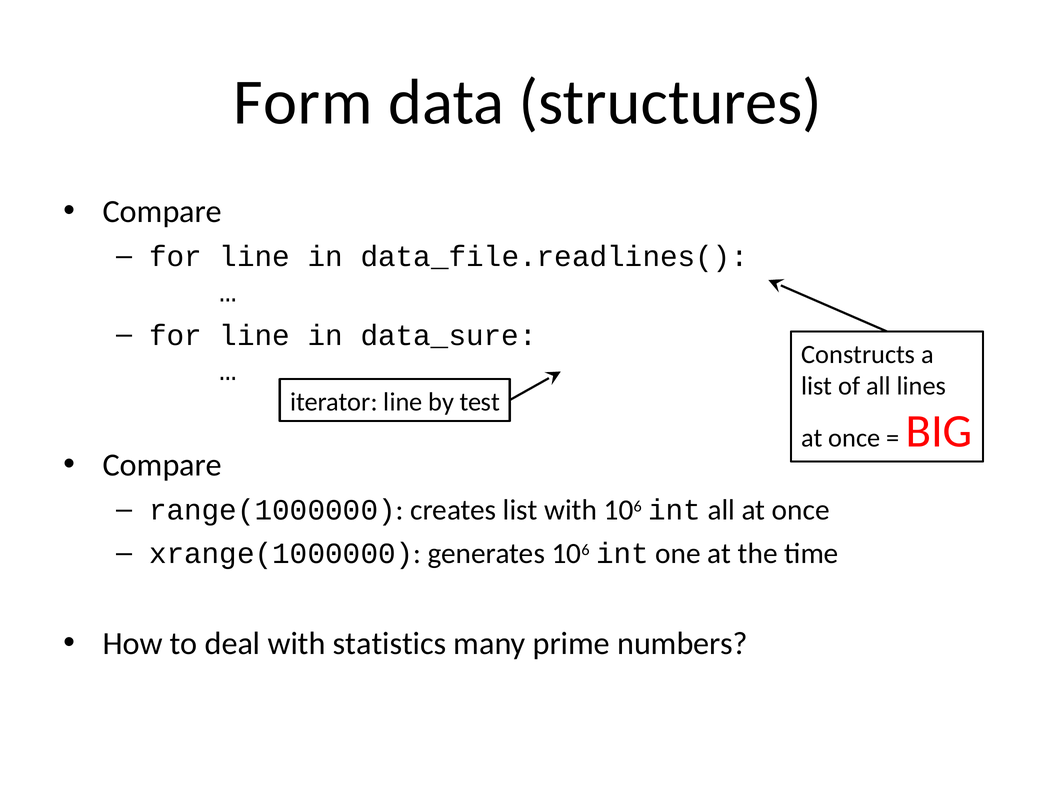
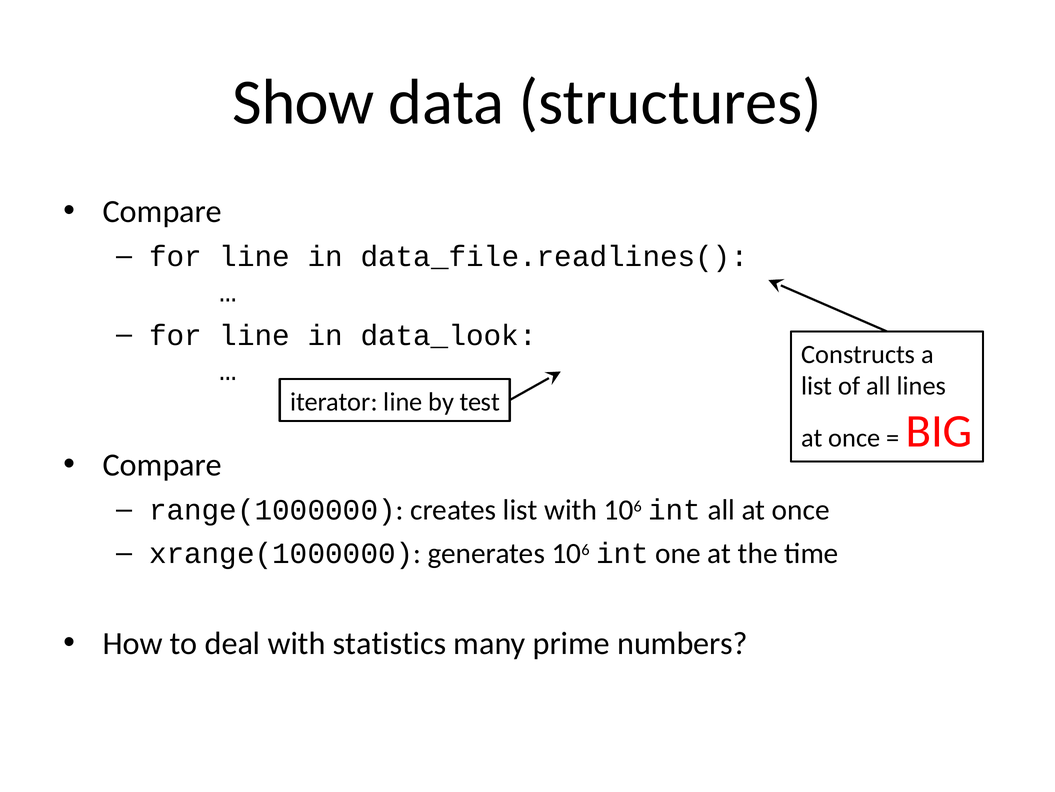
Form: Form -> Show
data_sure: data_sure -> data_look
